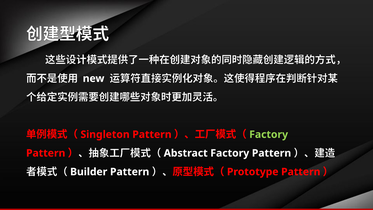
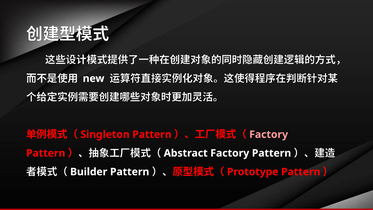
Factory at (269, 134) colour: light green -> pink
